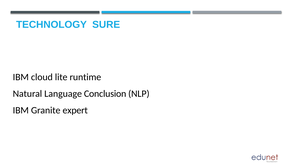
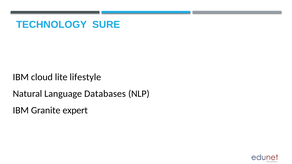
runtime: runtime -> lifestyle
Conclusion: Conclusion -> Databases
